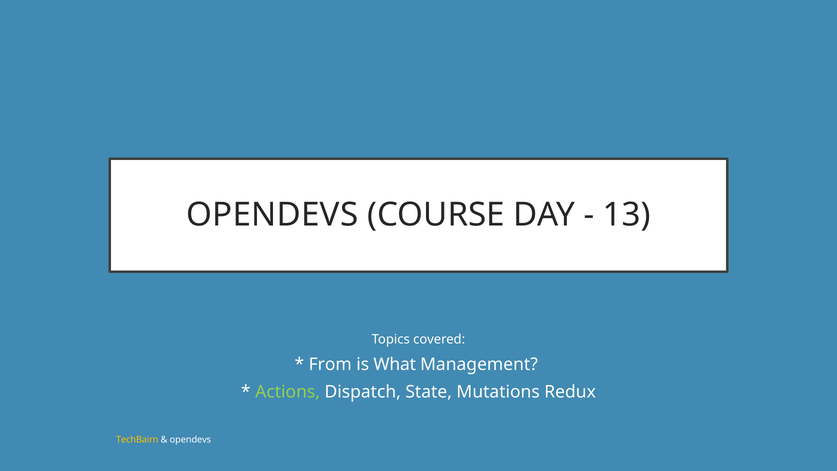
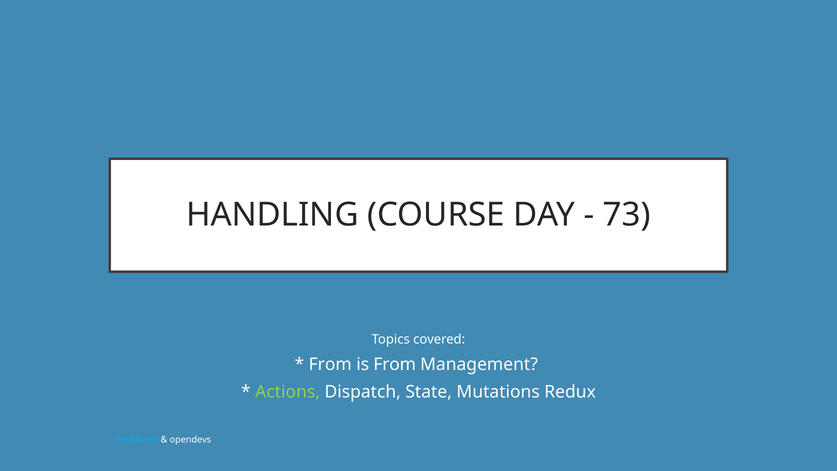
OPENDEVS at (272, 215): OPENDEVS -> HANDLING
13: 13 -> 73
is What: What -> From
TechBairn colour: yellow -> light blue
